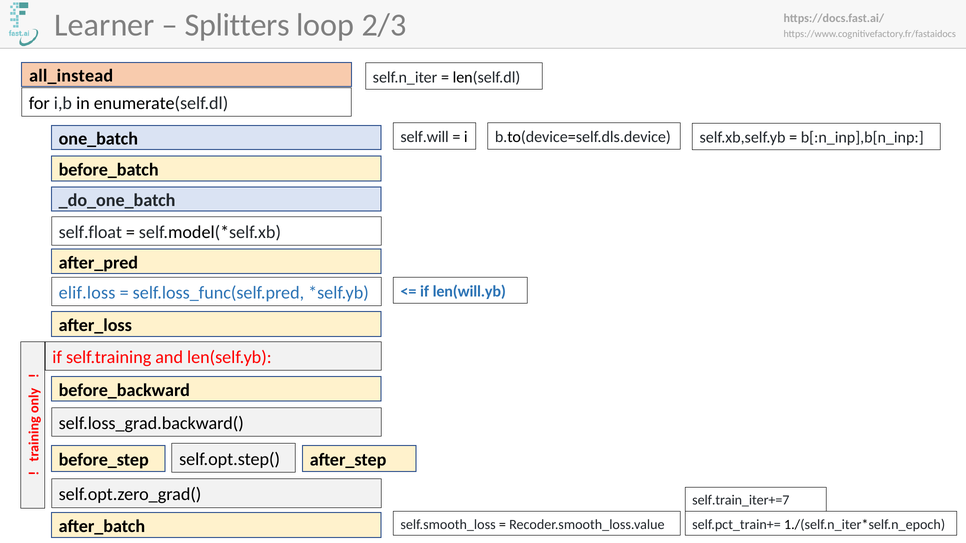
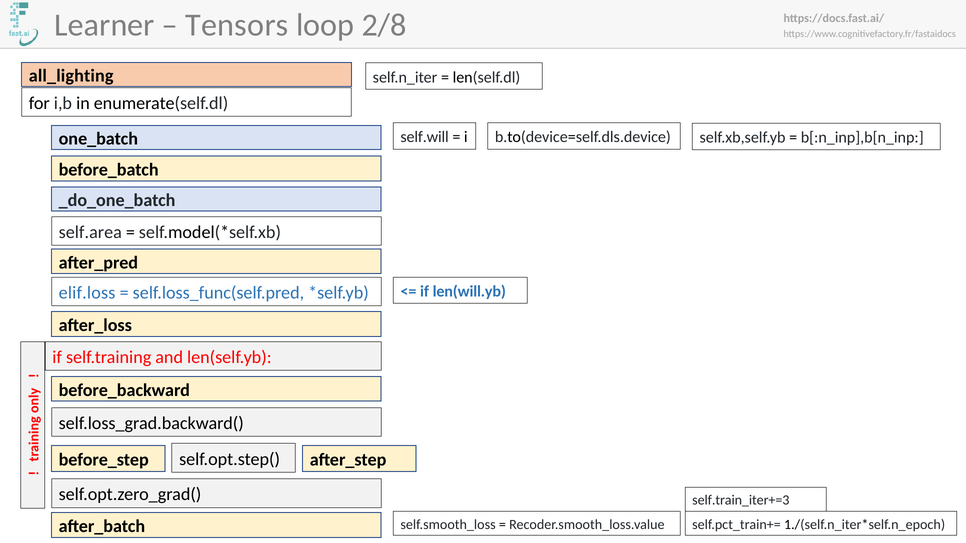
Splitters: Splitters -> Tensors
2/3: 2/3 -> 2/8
all_instead: all_instead -> all_lighting
self.float: self.float -> self.area
self.train_iter+=7: self.train_iter+=7 -> self.train_iter+=3
